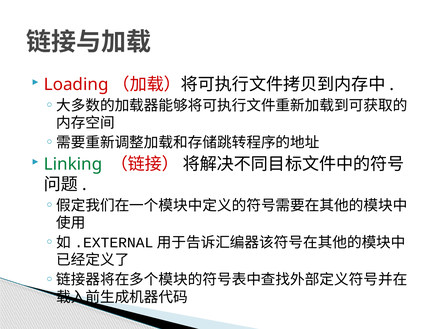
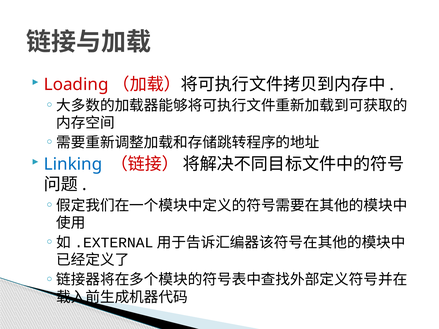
Linking colour: green -> blue
